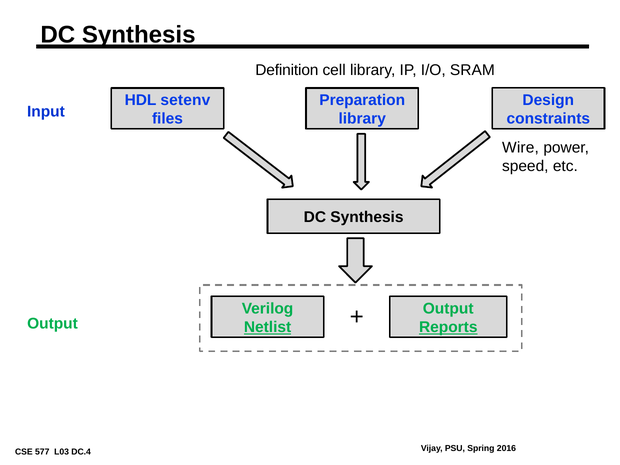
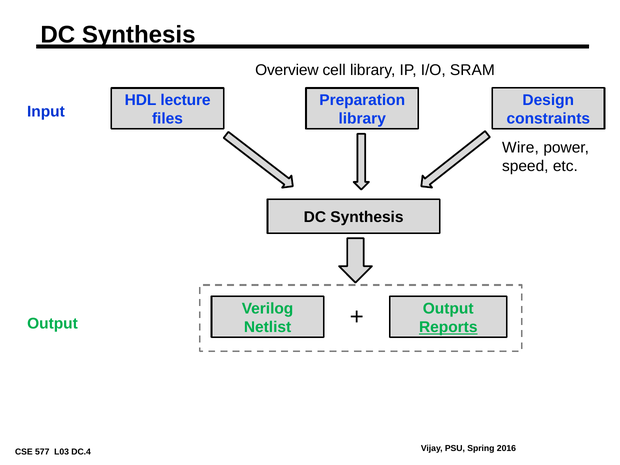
Definition: Definition -> Overview
setenv: setenv -> lecture
Netlist underline: present -> none
